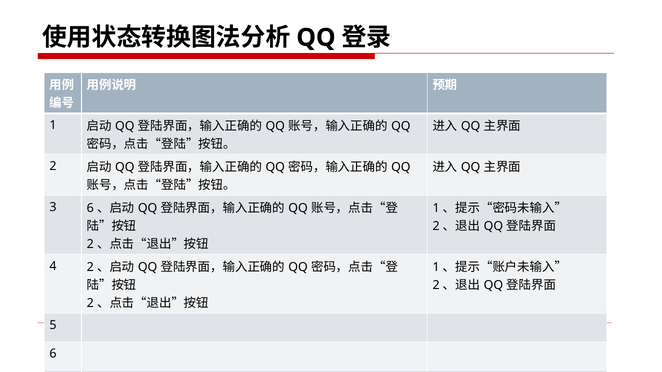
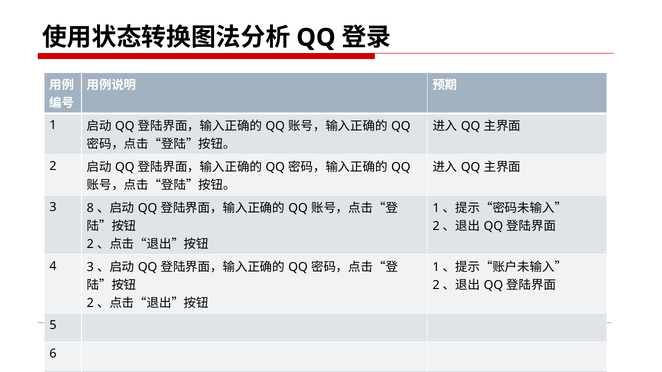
3 6: 6 -> 8
4 2: 2 -> 3
